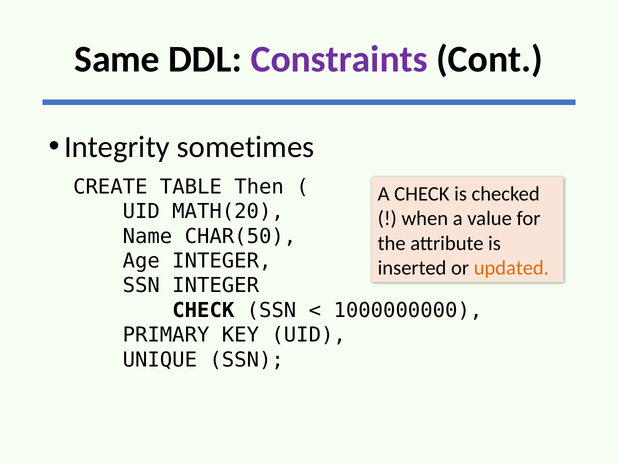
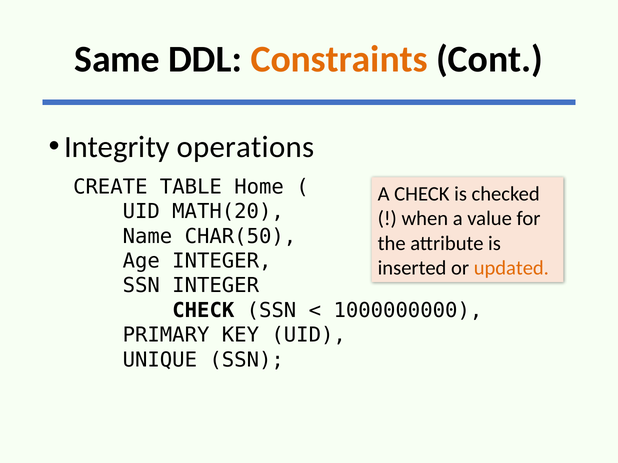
Constraints colour: purple -> orange
sometimes: sometimes -> operations
Then: Then -> Home
